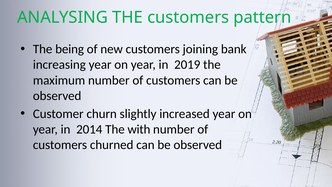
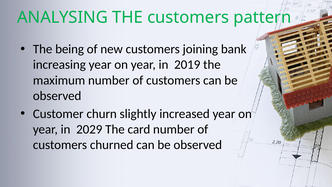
2014: 2014 -> 2029
with: with -> card
